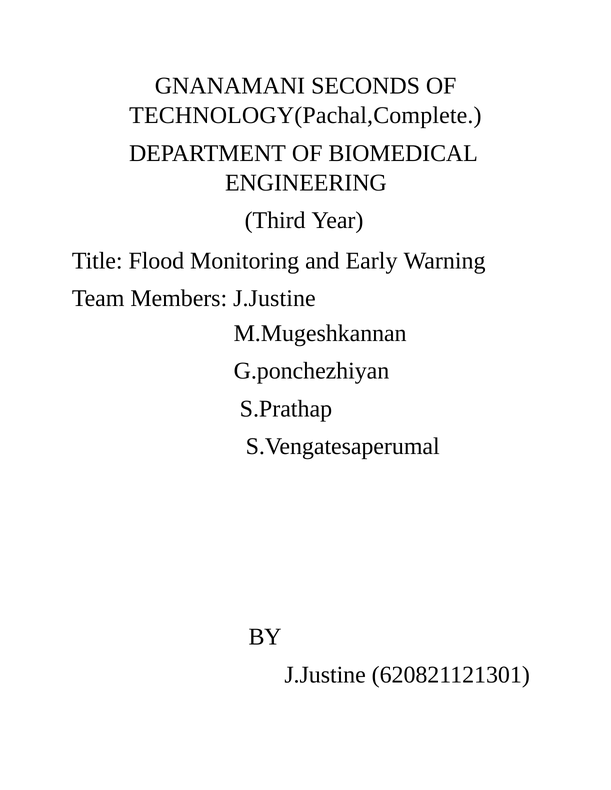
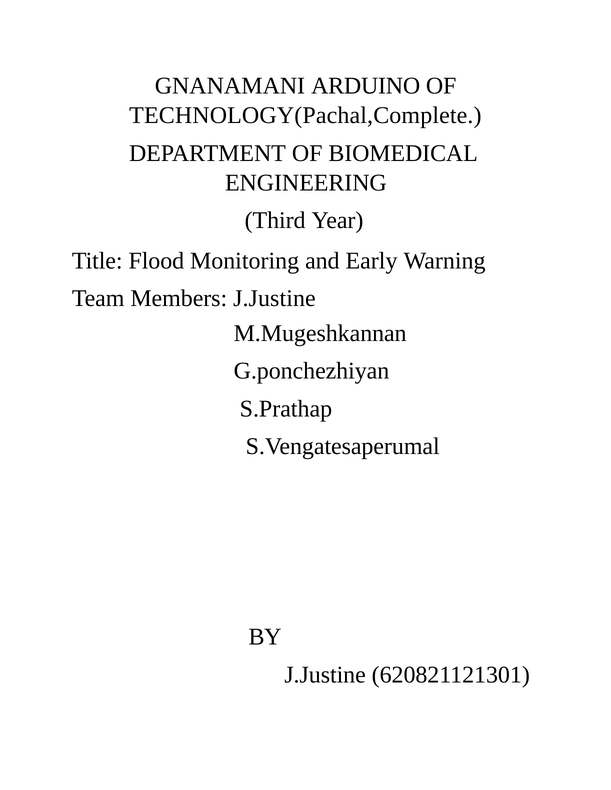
SECONDS: SECONDS -> ARDUINO
